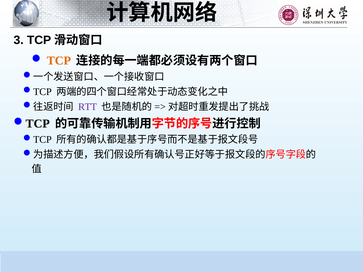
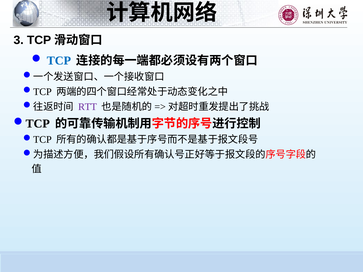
TCP colour: orange -> blue
